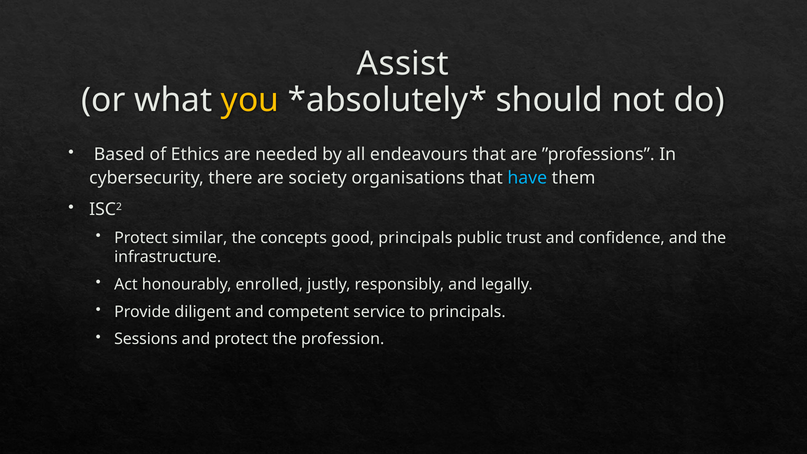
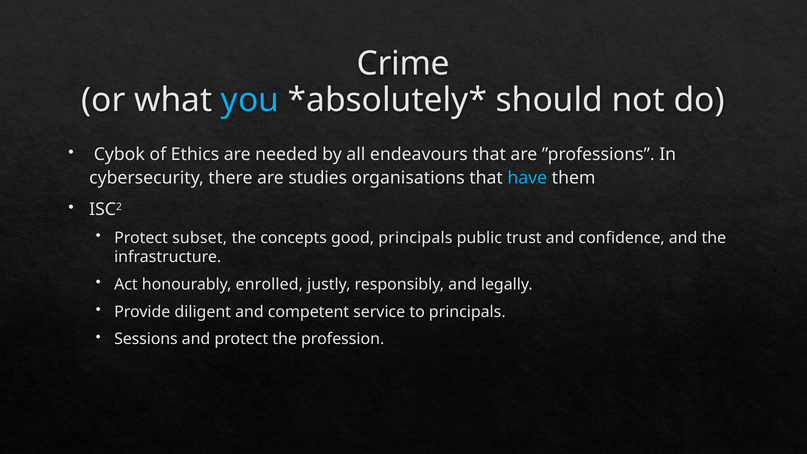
Assist: Assist -> Crime
you colour: yellow -> light blue
Based: Based -> Cybok
society: society -> studies
similar: similar -> subset
